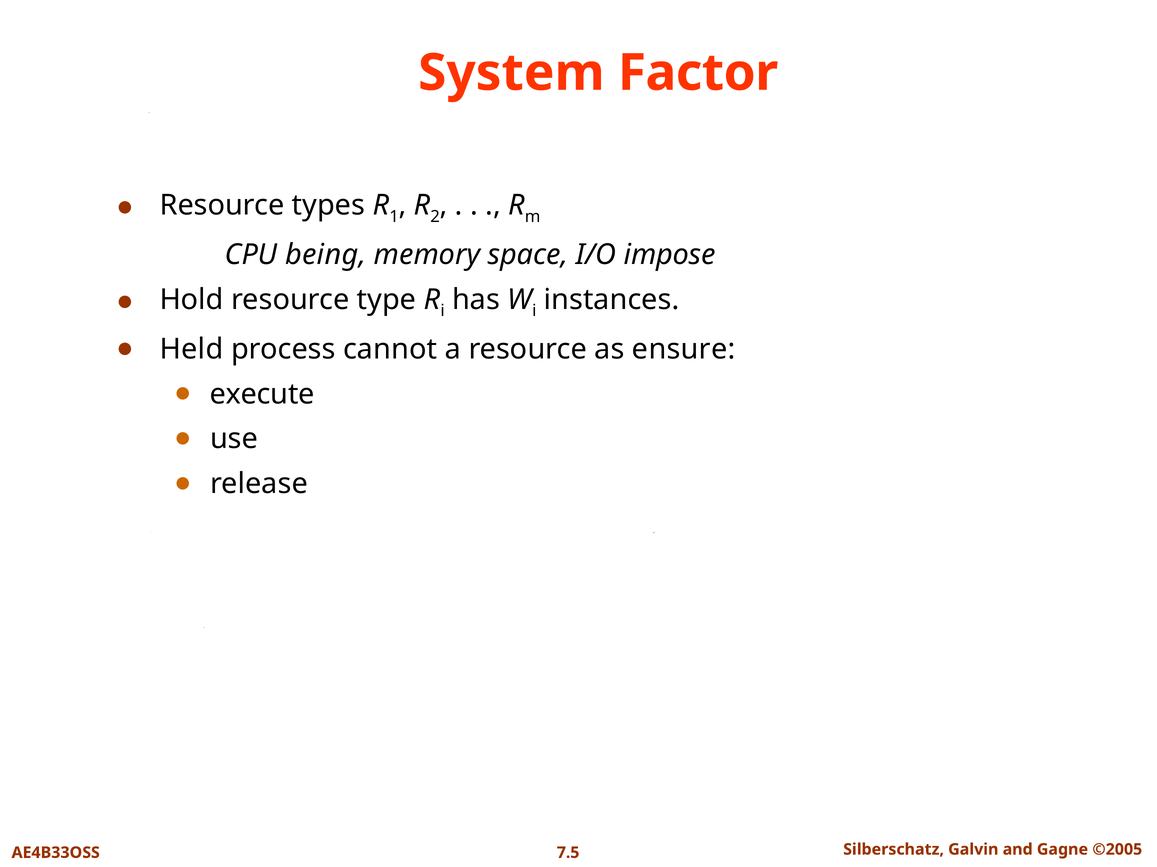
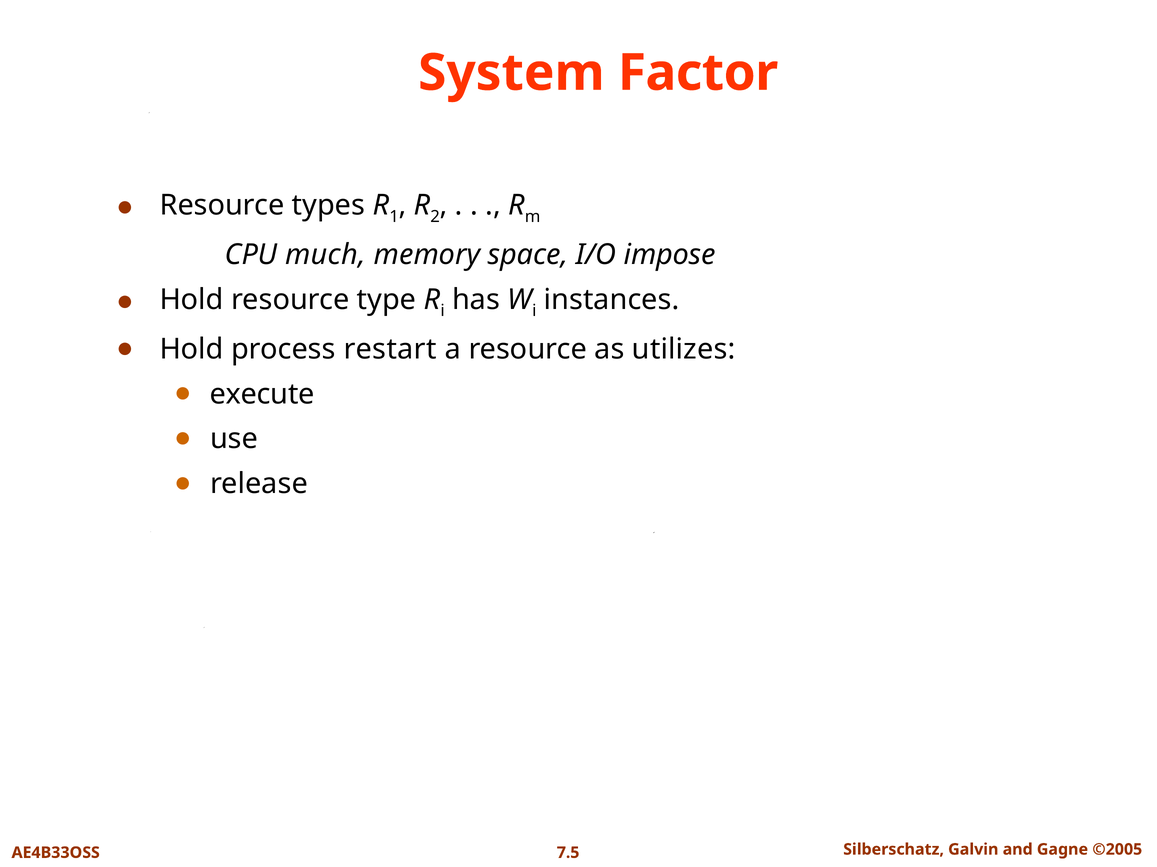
being: being -> much
Held at (191, 349): Held -> Hold
cannot: cannot -> restart
ensure: ensure -> utilizes
